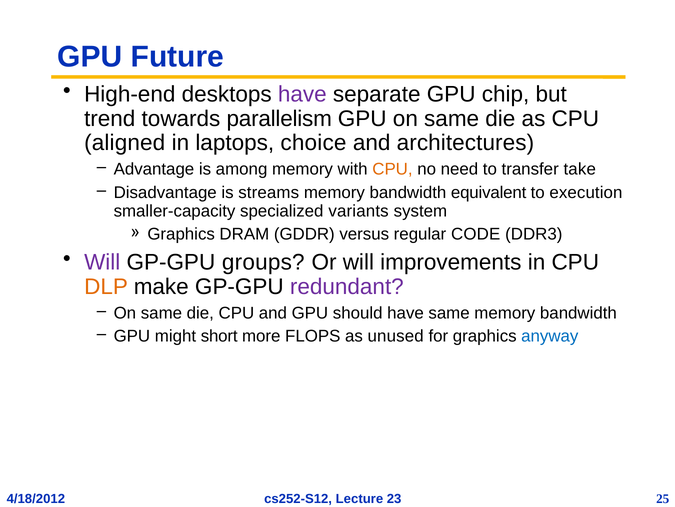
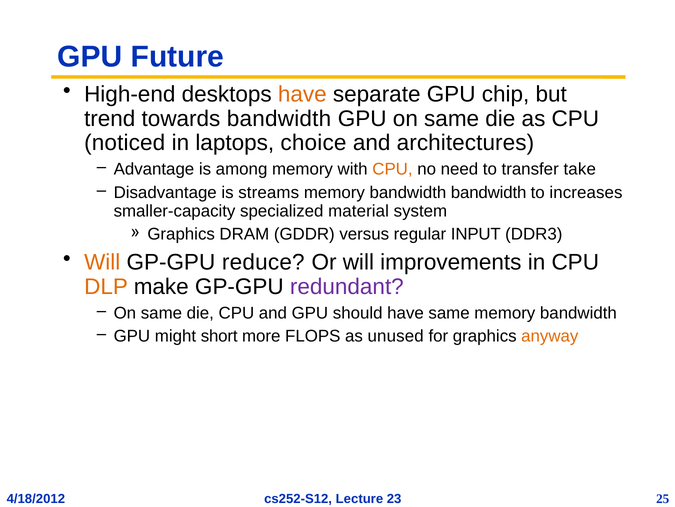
have at (302, 94) colour: purple -> orange
towards parallelism: parallelism -> bandwidth
aligned: aligned -> noticed
bandwidth equivalent: equivalent -> bandwidth
execution: execution -> increases
variants: variants -> material
CODE: CODE -> INPUT
Will at (102, 262) colour: purple -> orange
groups: groups -> reduce
anyway colour: blue -> orange
